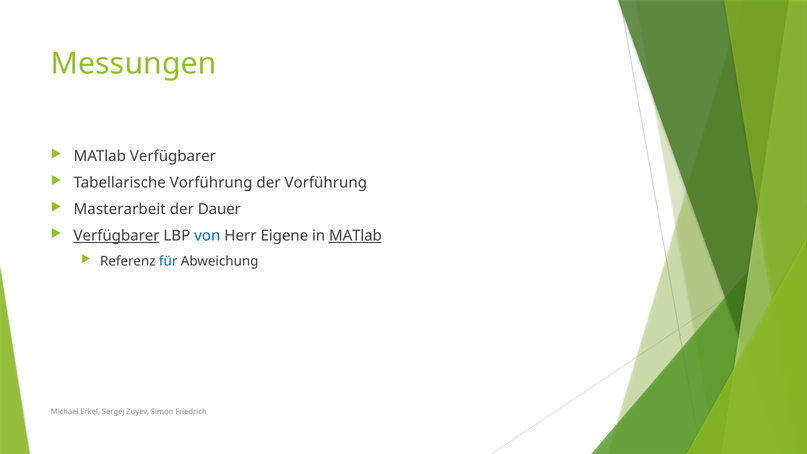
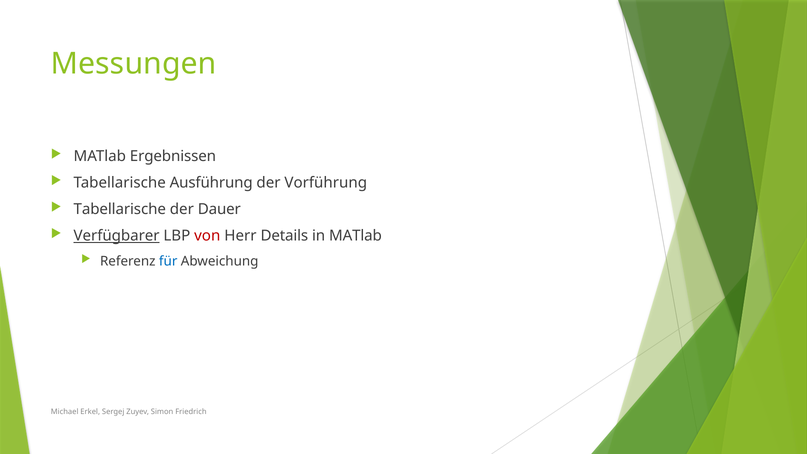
MATlab Verfügbarer: Verfügbarer -> Ergebnissen
Tabellarische Vorführung: Vorführung -> Ausführung
Masterarbeit at (120, 209): Masterarbeit -> Tabellarische
von colour: blue -> red
Eigene: Eigene -> Details
MATlab at (355, 236) underline: present -> none
